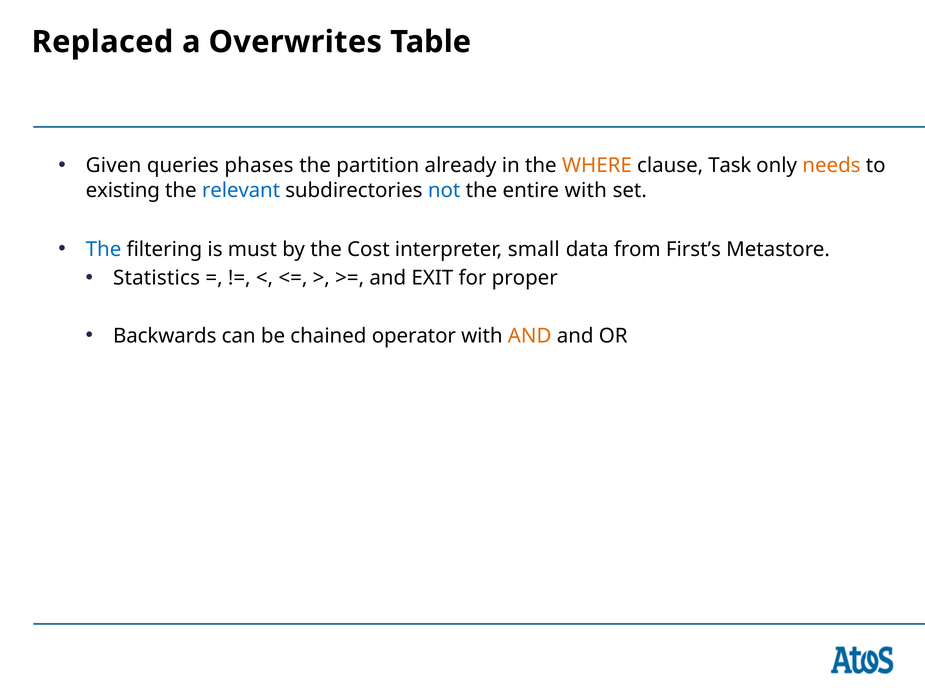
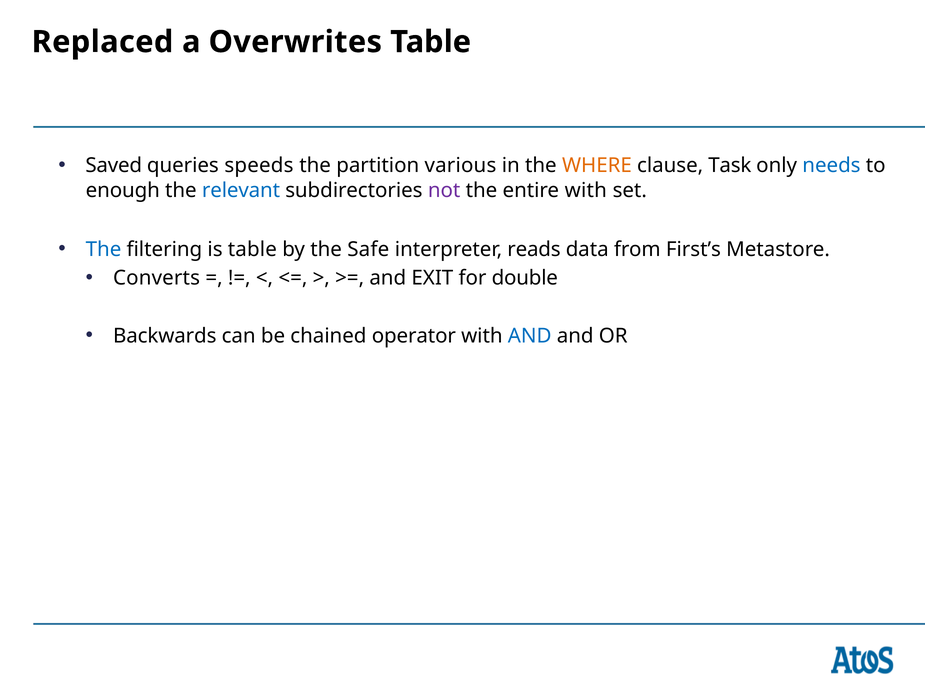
Given: Given -> Saved
phases: phases -> speeds
already: already -> various
needs colour: orange -> blue
existing: existing -> enough
not colour: blue -> purple
is must: must -> table
Cost: Cost -> Safe
small: small -> reads
Statistics: Statistics -> Converts
proper: proper -> double
AND at (530, 336) colour: orange -> blue
